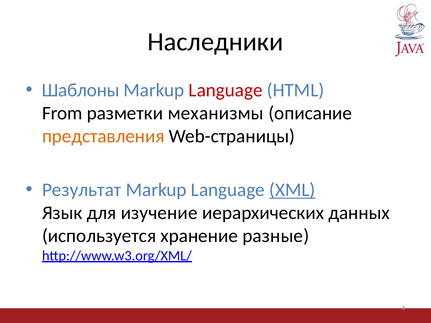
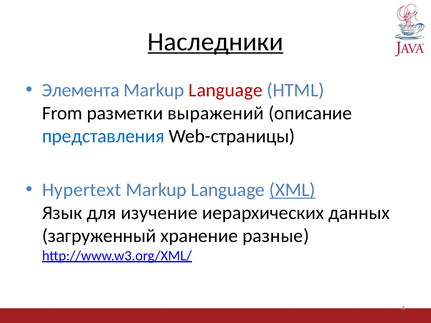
Наследники underline: none -> present
Шаблоны: Шаблоны -> Элемента
механизмы: механизмы -> выражений
представления colour: orange -> blue
Результат: Результат -> Hypertext
используется: используется -> загруженный
